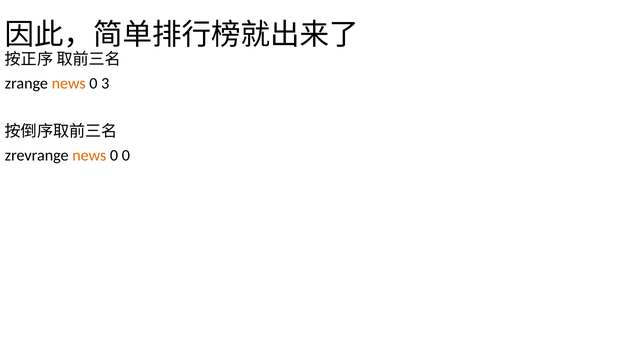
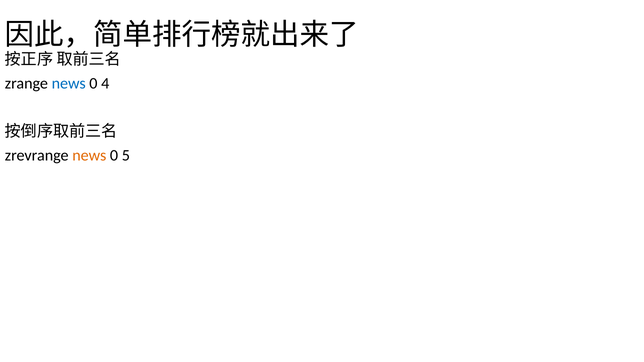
news at (69, 83) colour: orange -> blue
3: 3 -> 4
0 0: 0 -> 5
